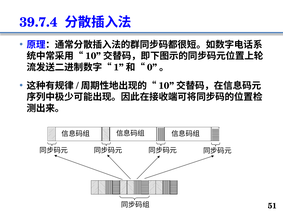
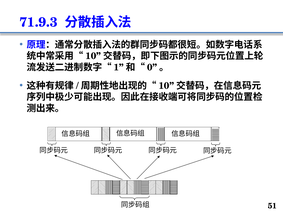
39.7.4: 39.7.4 -> 71.9.3
